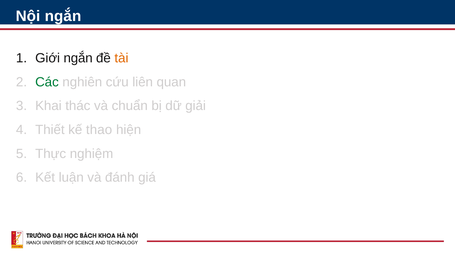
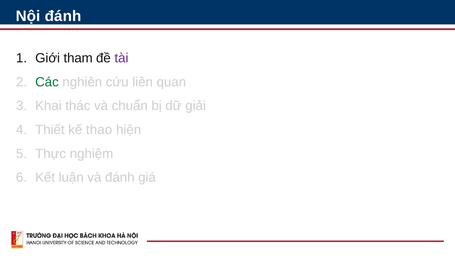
Nội ngắn: ngắn -> đánh
Giới ngắn: ngắn -> tham
tài colour: orange -> purple
